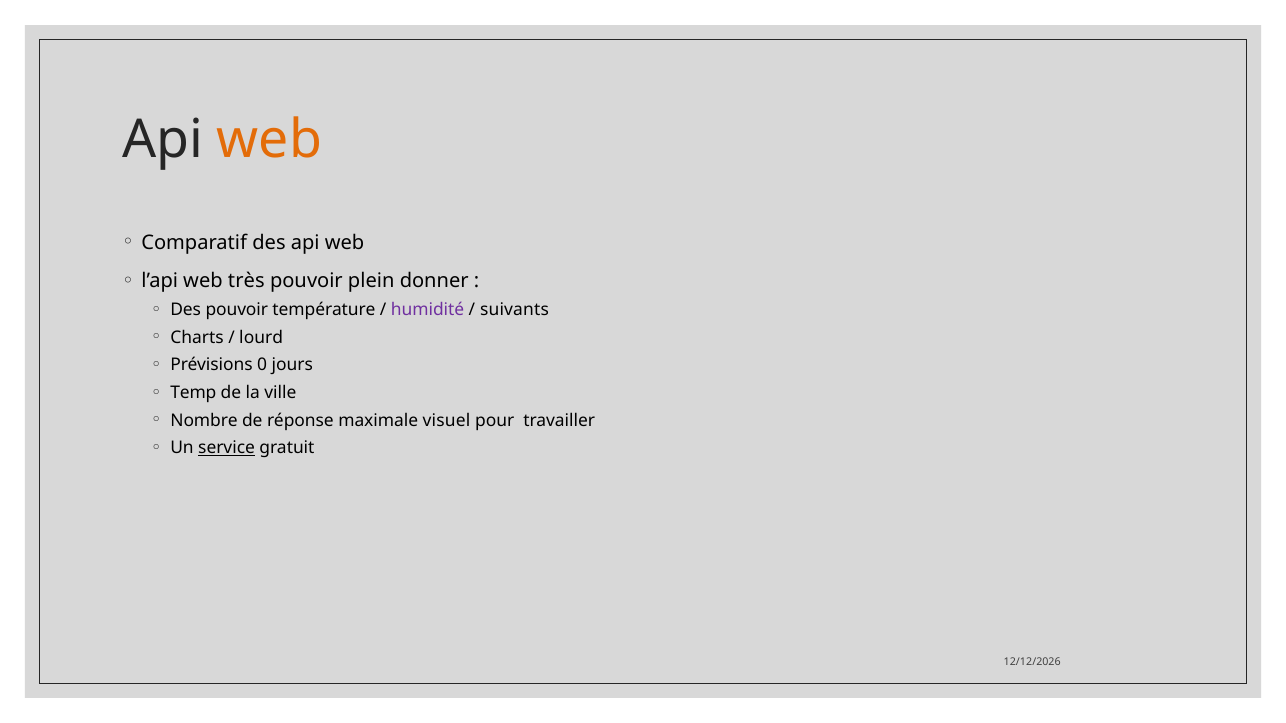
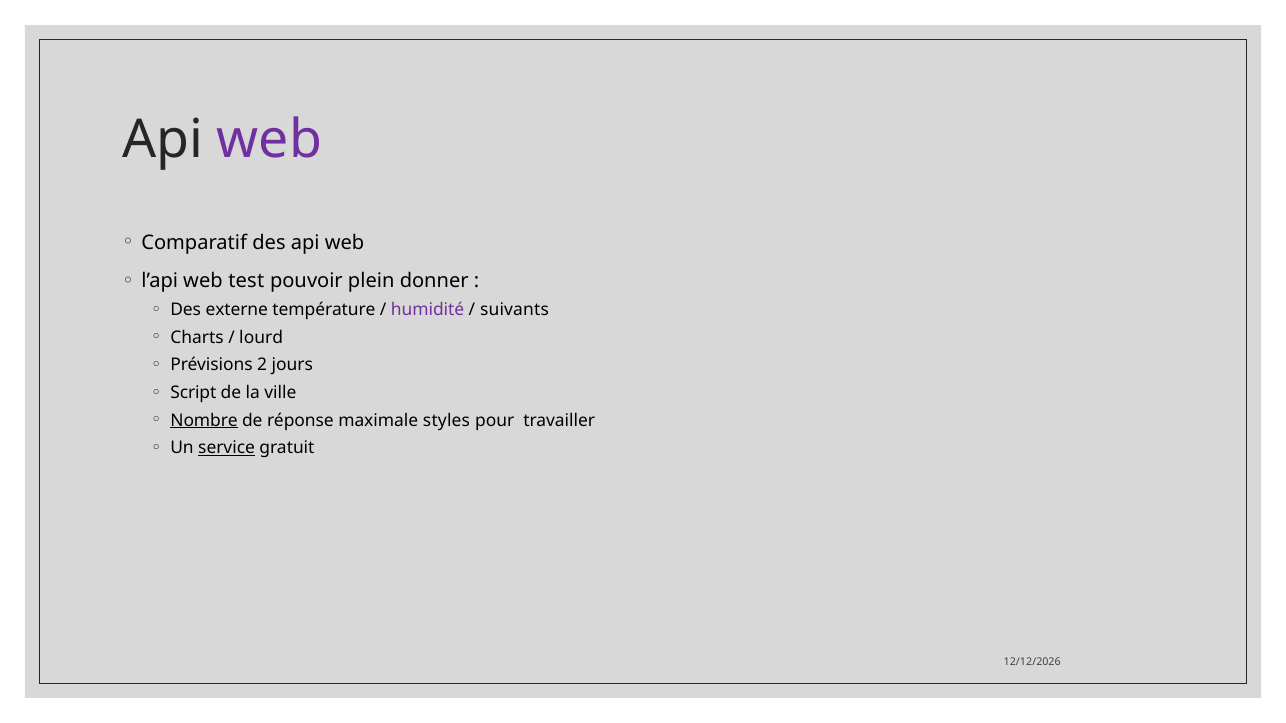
web at (270, 140) colour: orange -> purple
très: très -> test
Des pouvoir: pouvoir -> externe
0: 0 -> 2
Temp: Temp -> Script
Nombre underline: none -> present
visuel: visuel -> styles
